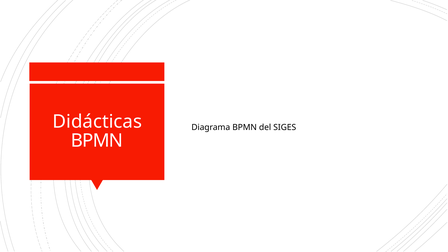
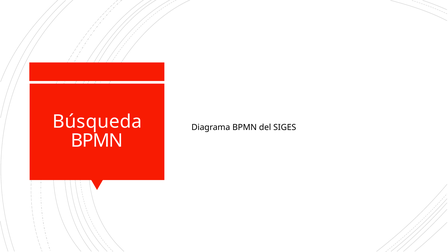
Didácticas: Didácticas -> Búsqueda
